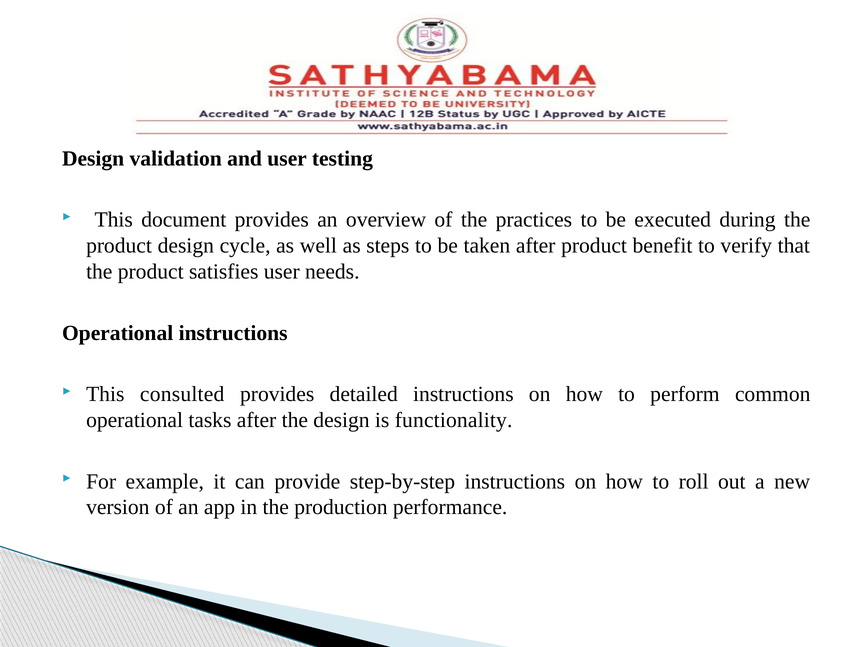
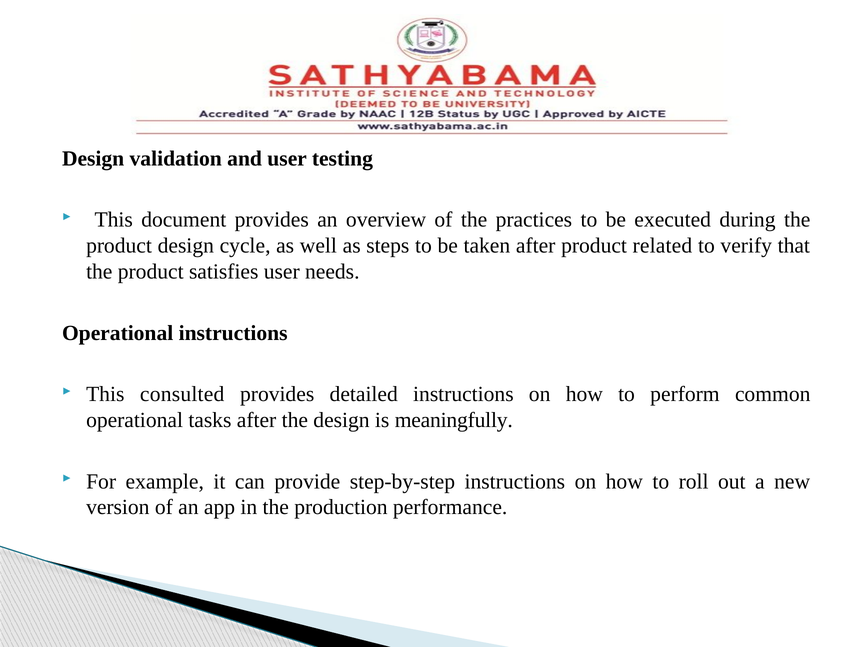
benefit: benefit -> related
functionality: functionality -> meaningfully
